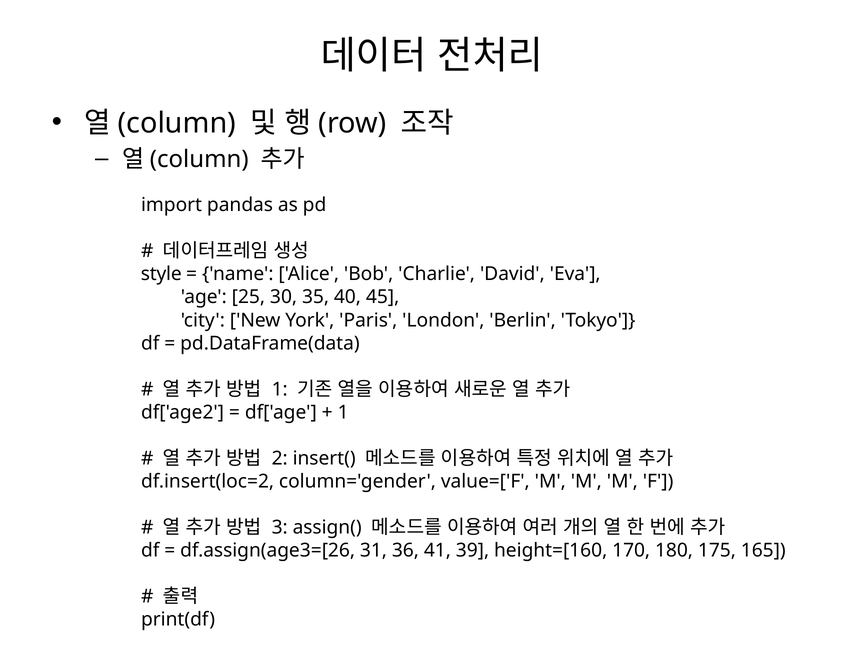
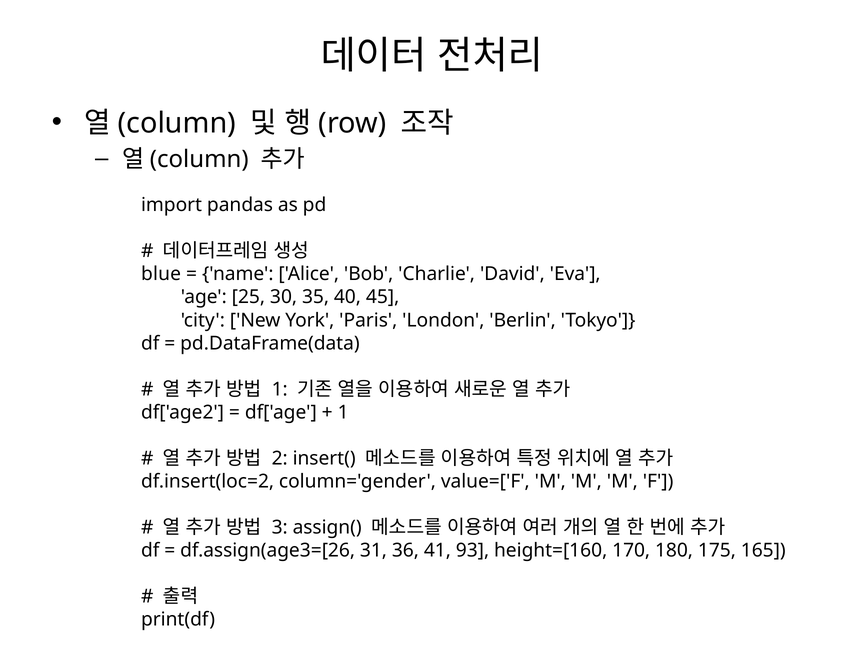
style: style -> blue
39: 39 -> 93
